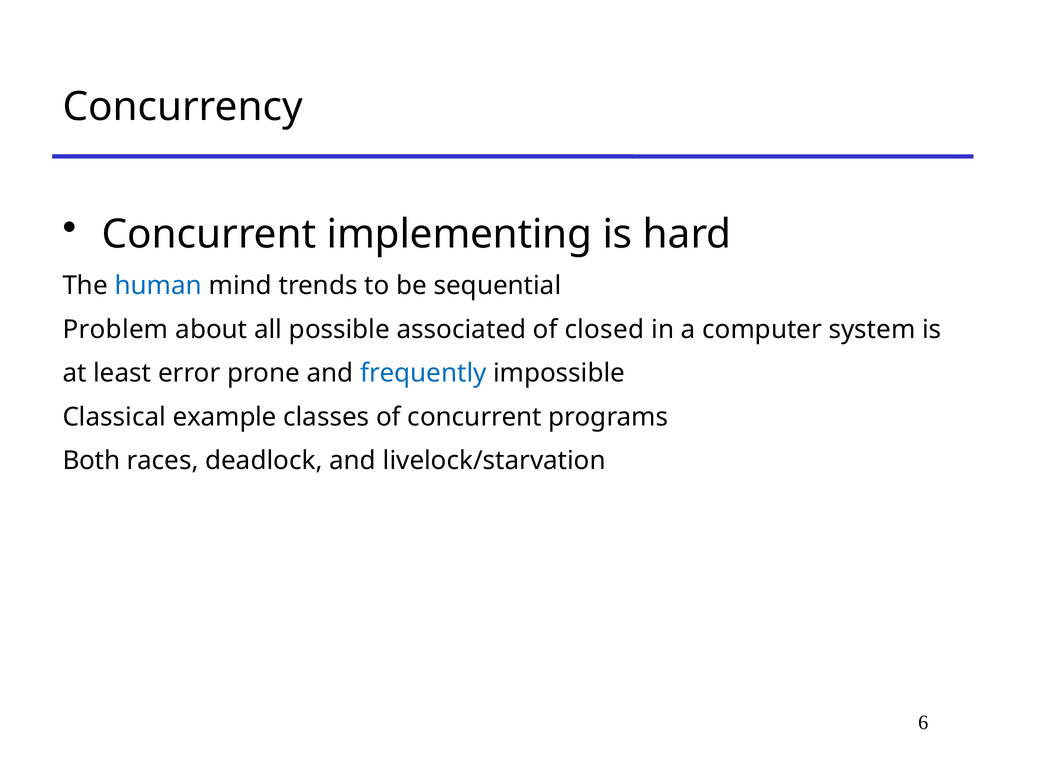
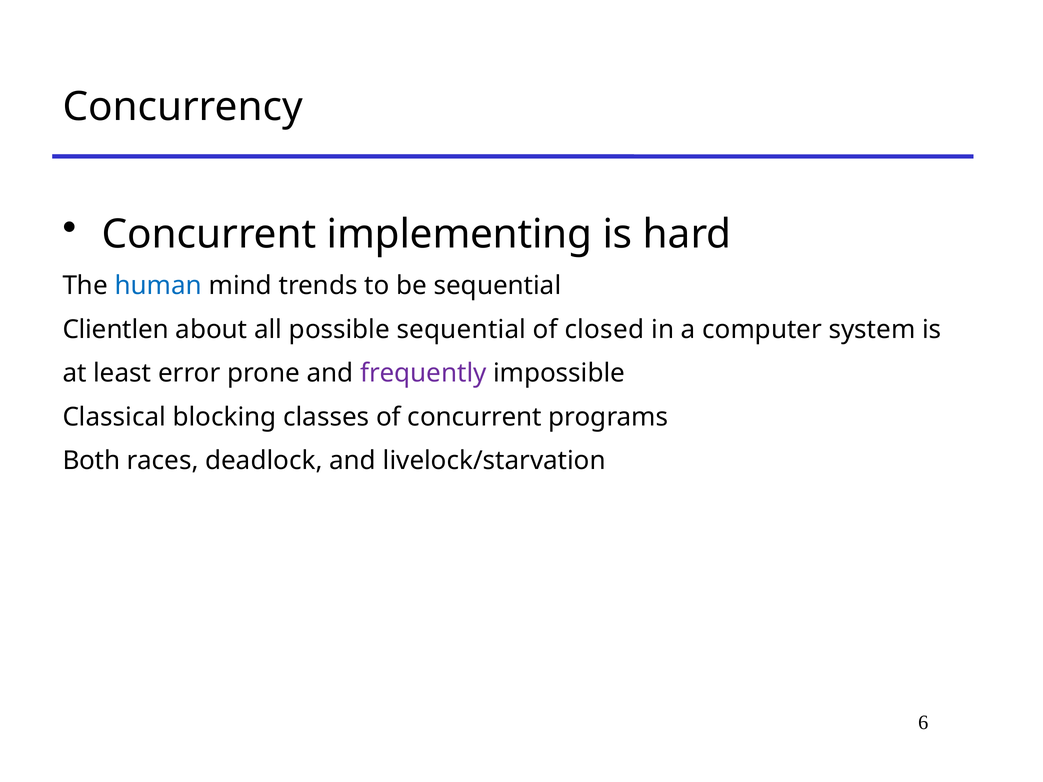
Problem: Problem -> Clientlen
possible associated: associated -> sequential
frequently colour: blue -> purple
example: example -> blocking
